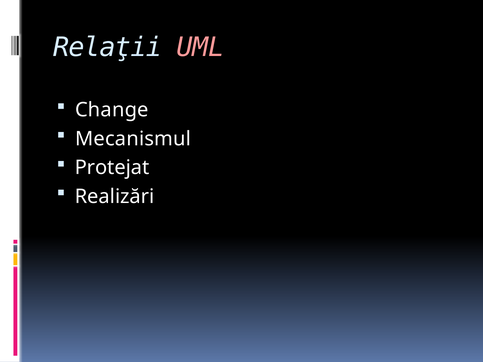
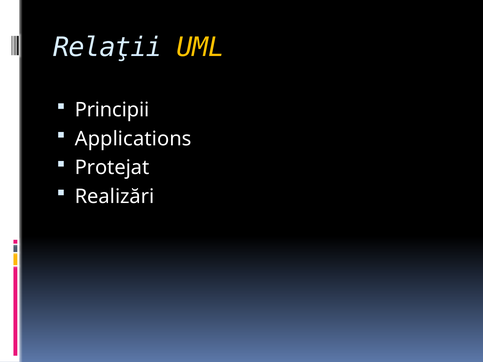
UML colour: pink -> yellow
Change: Change -> Principii
Mecanismul: Mecanismul -> Applications
